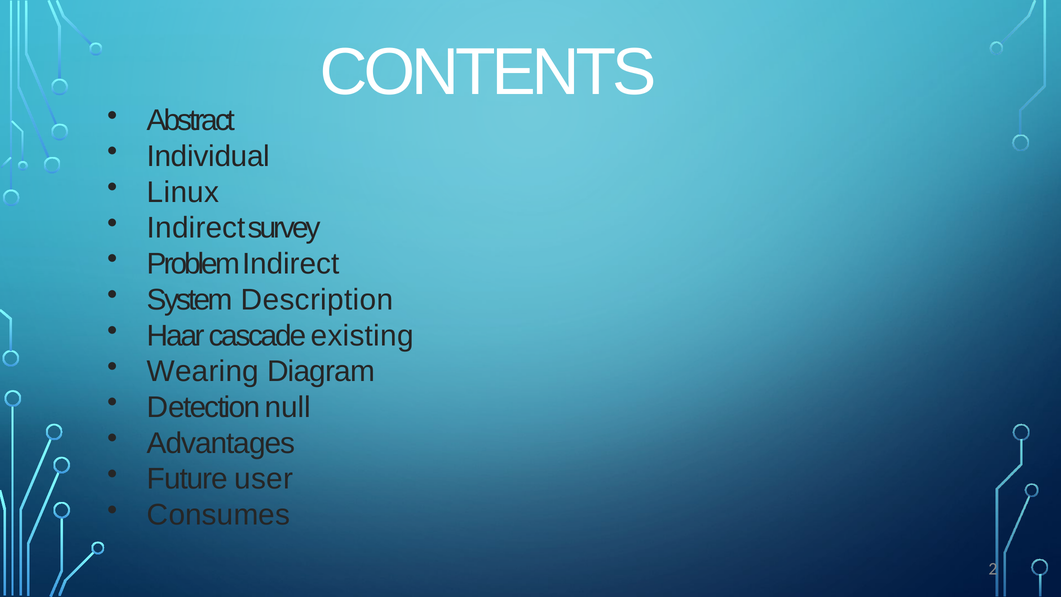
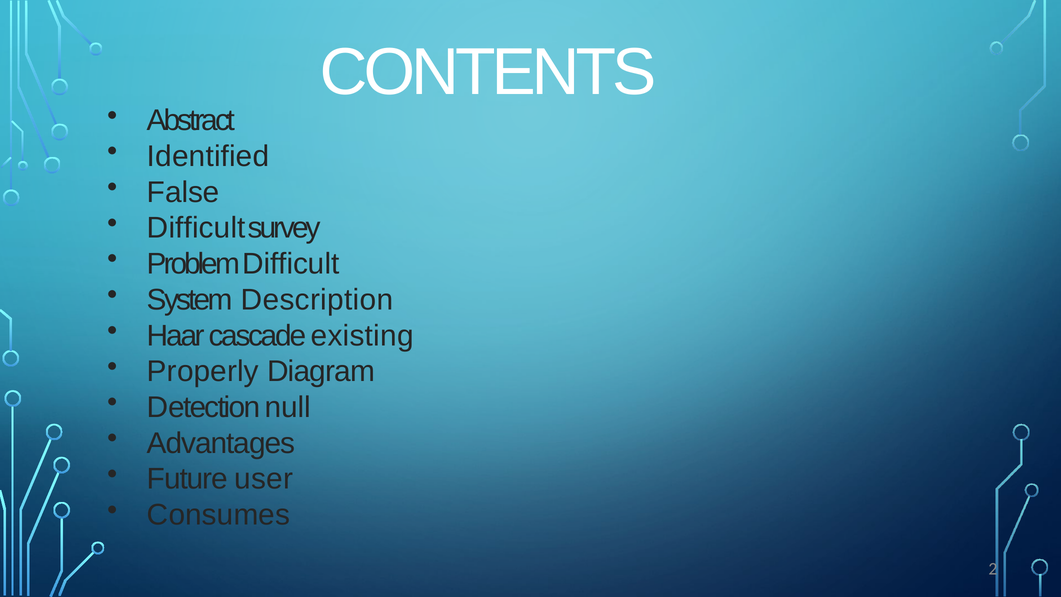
Individual: Individual -> Identified
Linux: Linux -> False
Indirect at (196, 228): Indirect -> Difficult
Problem Indirect: Indirect -> Difficult
Wearing: Wearing -> Properly
